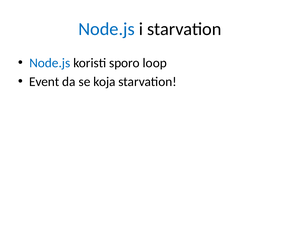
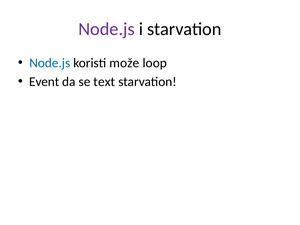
Node.js at (106, 29) colour: blue -> purple
sporo: sporo -> može
koja: koja -> text
